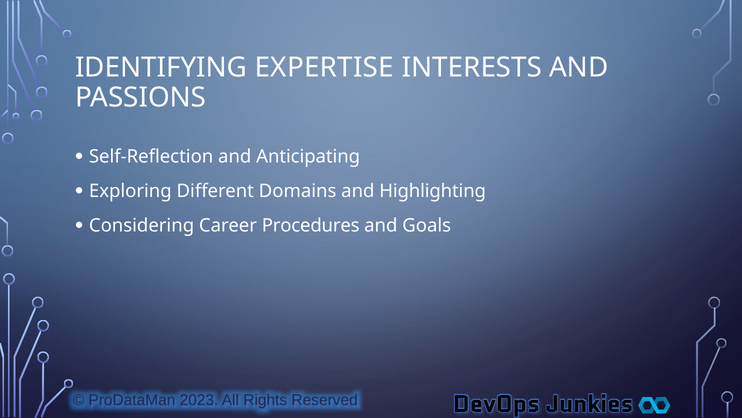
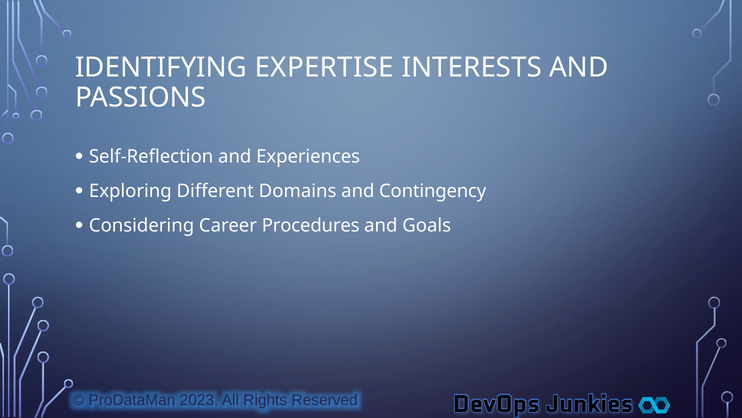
Anticipating: Anticipating -> Experiences
Highlighting: Highlighting -> Contingency
